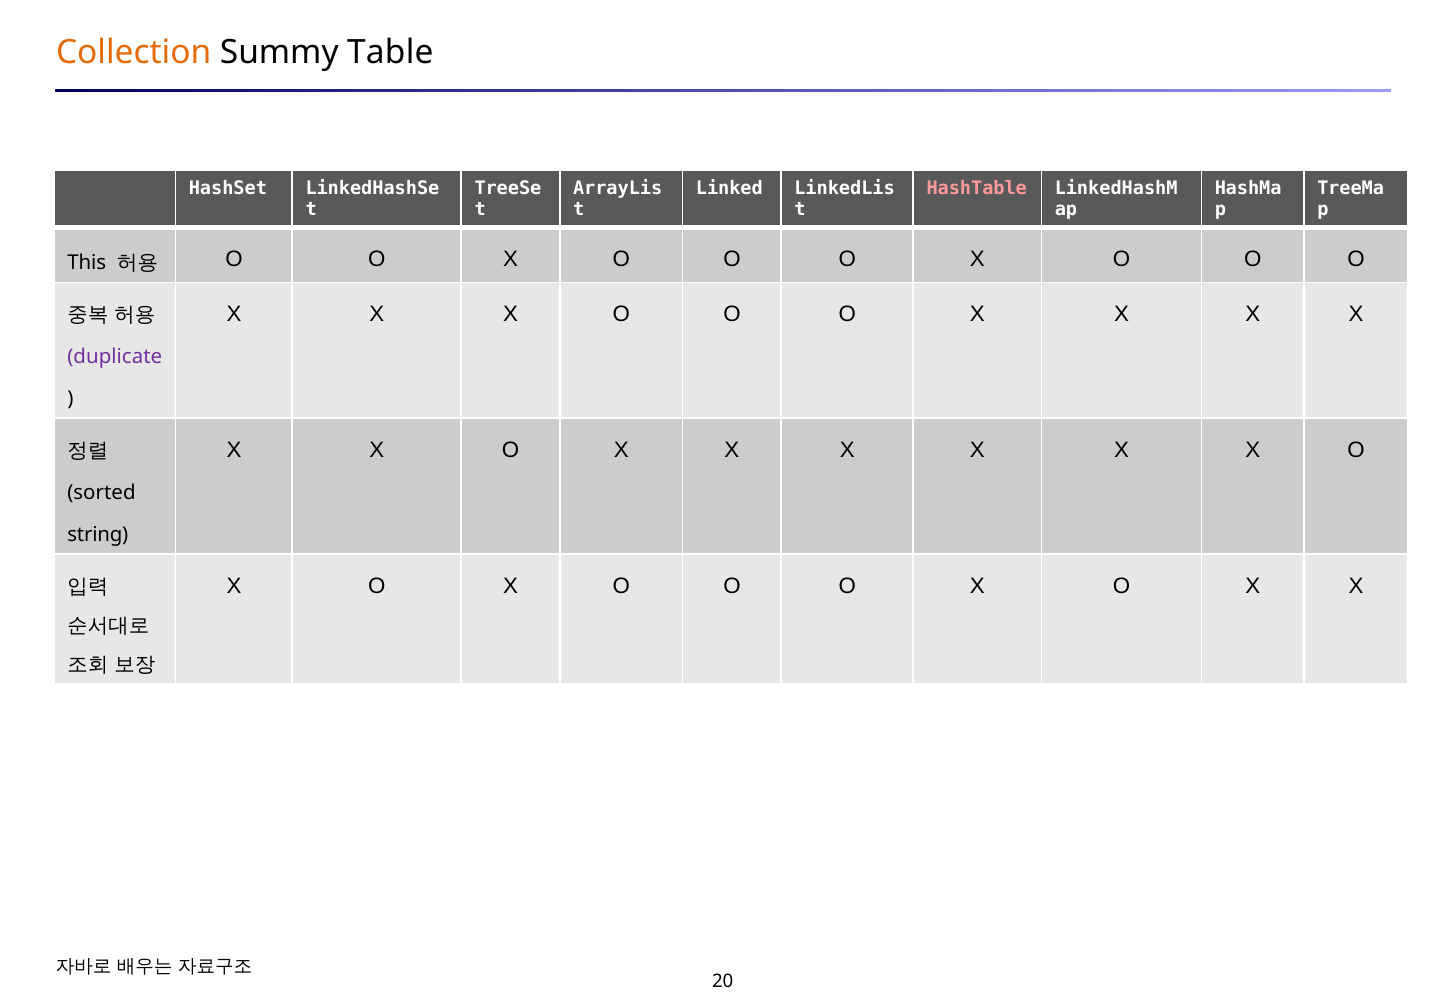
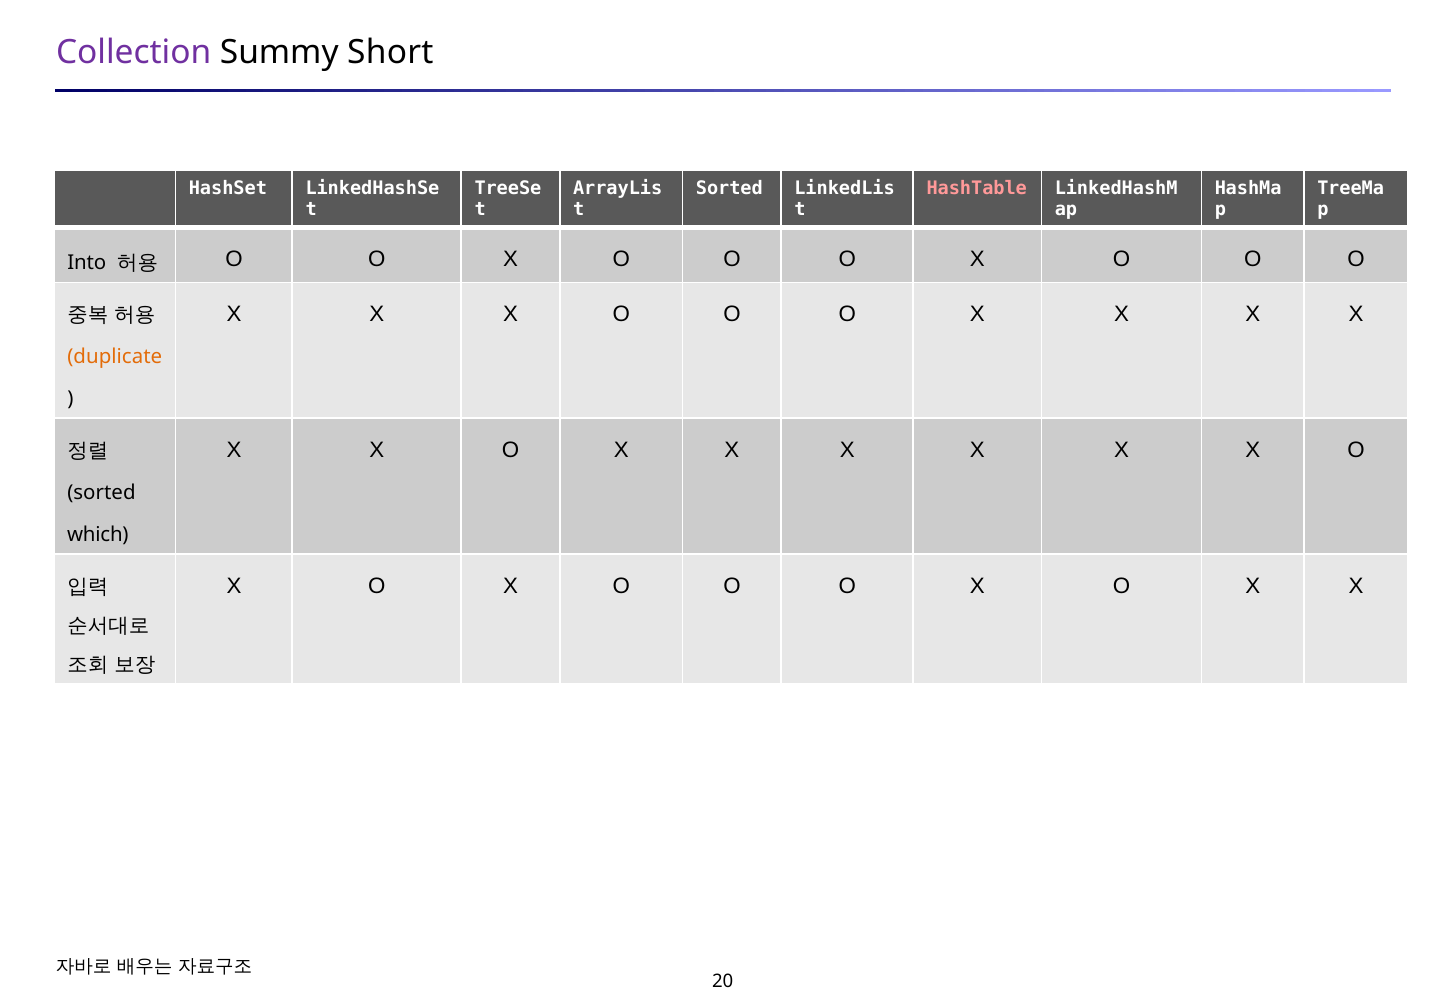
Collection colour: orange -> purple
Table: Table -> Short
Linked at (729, 188): Linked -> Sorted
This: This -> Into
duplicate colour: purple -> orange
string: string -> which
